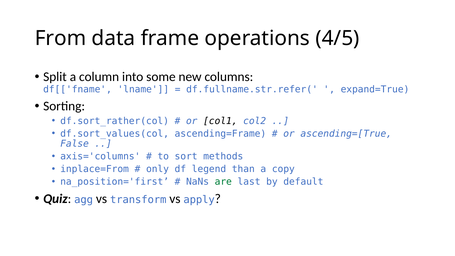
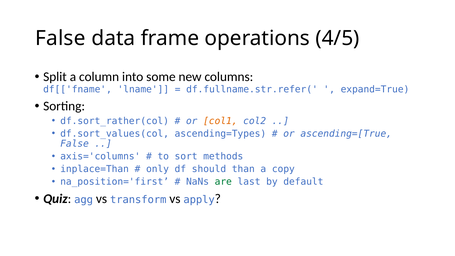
From at (60, 38): From -> False
col1 colour: black -> orange
ascending=Frame: ascending=Frame -> ascending=Types
inplace=From: inplace=From -> inplace=Than
legend: legend -> should
